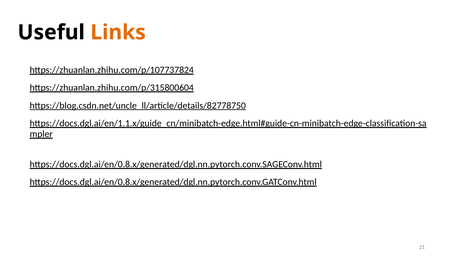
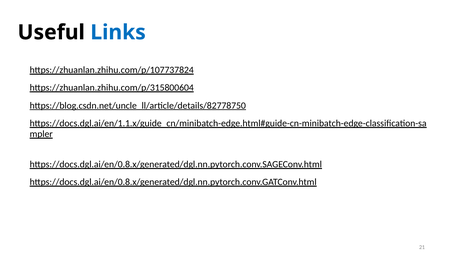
Links colour: orange -> blue
